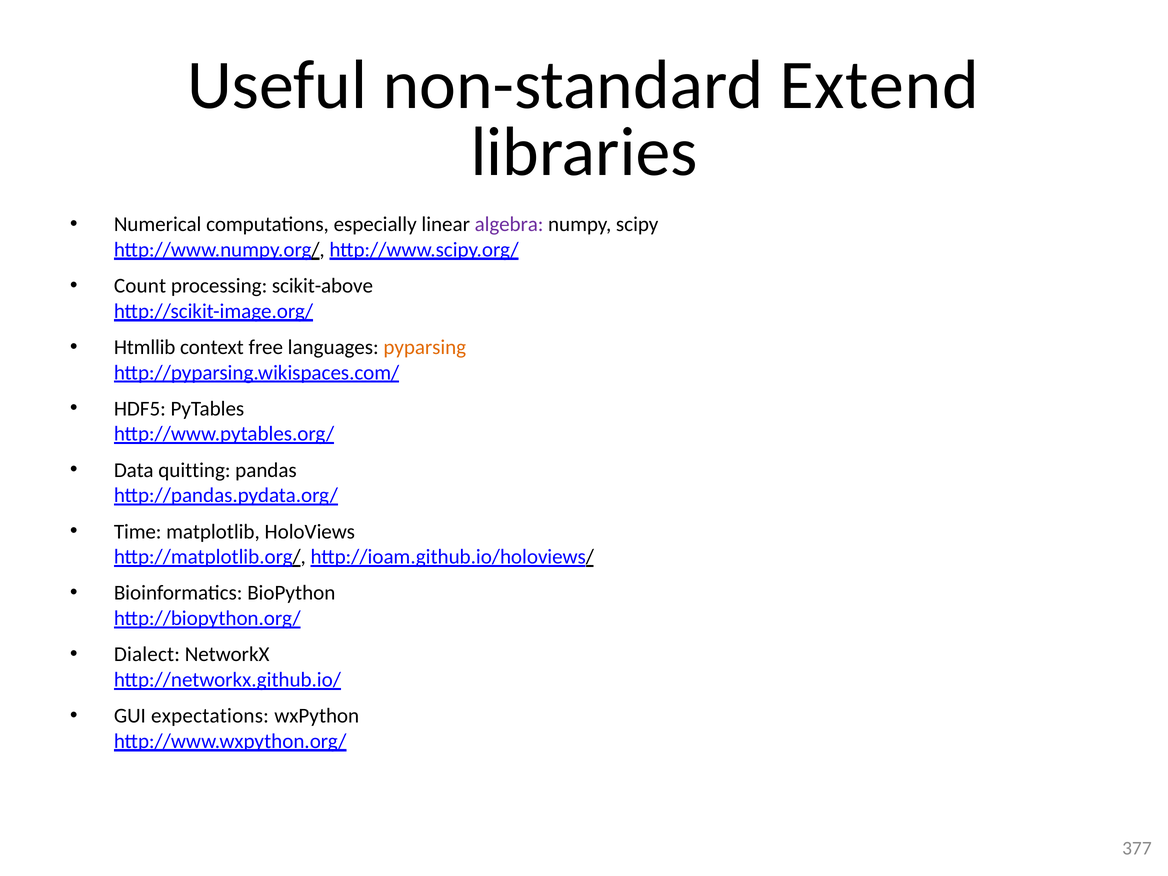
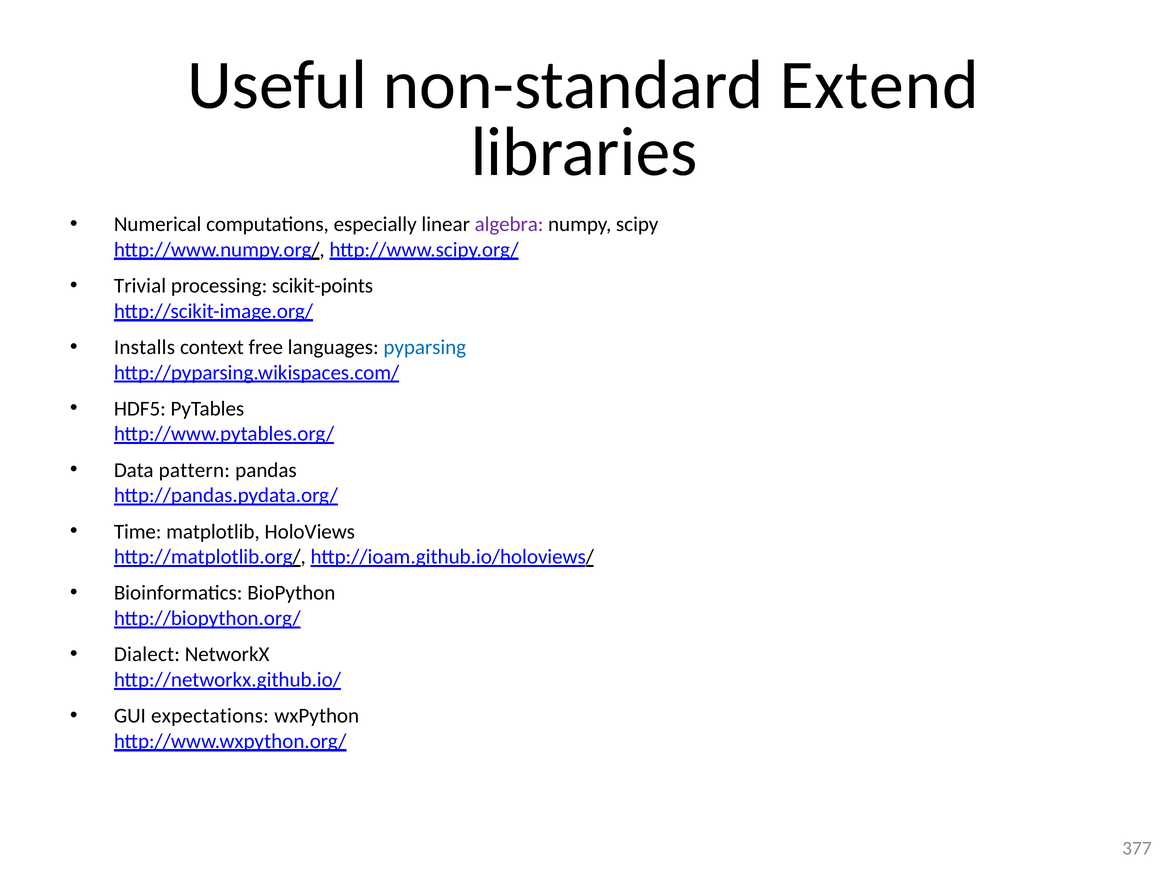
Count: Count -> Trivial
scikit-above: scikit-above -> scikit-points
Htmllib: Htmllib -> Installs
pyparsing colour: orange -> blue
quitting: quitting -> pattern
